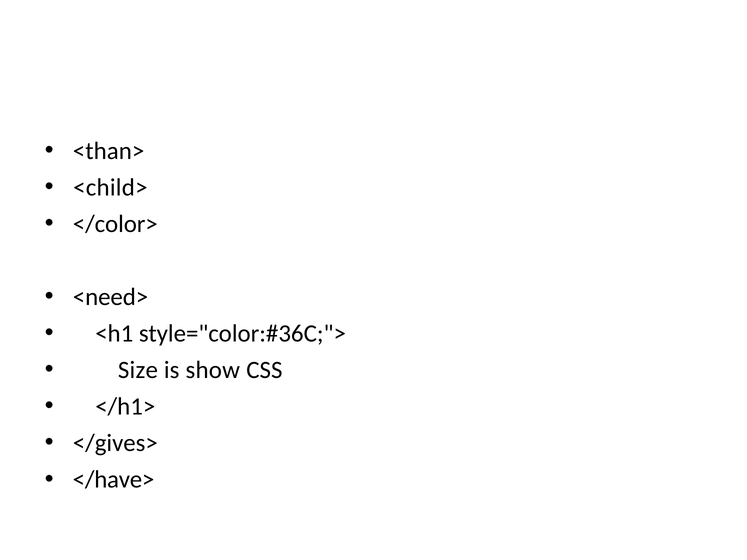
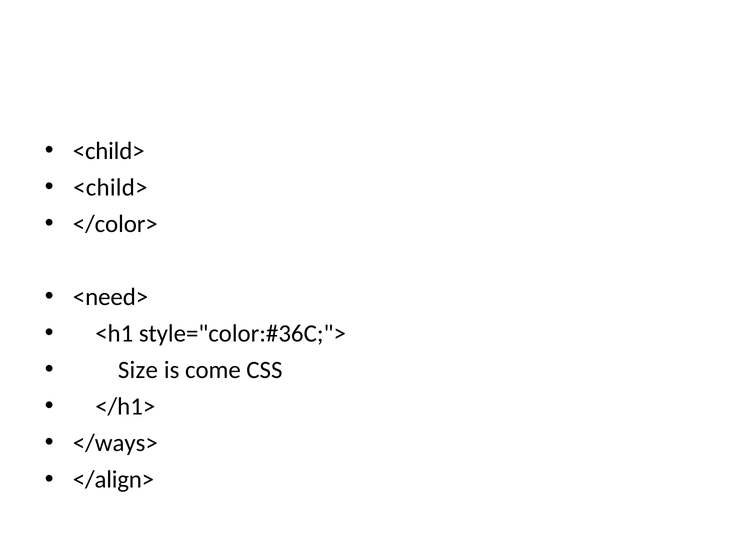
<than> at (109, 151): <than> -> <child>
show: show -> come
</gives>: </gives> -> </ways>
</have>: </have> -> </align>
